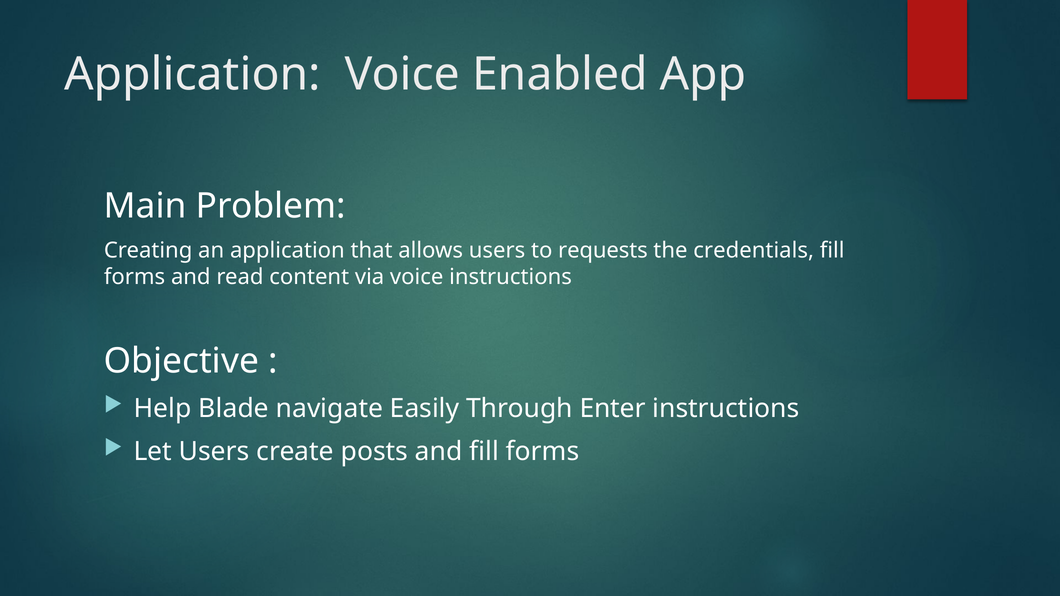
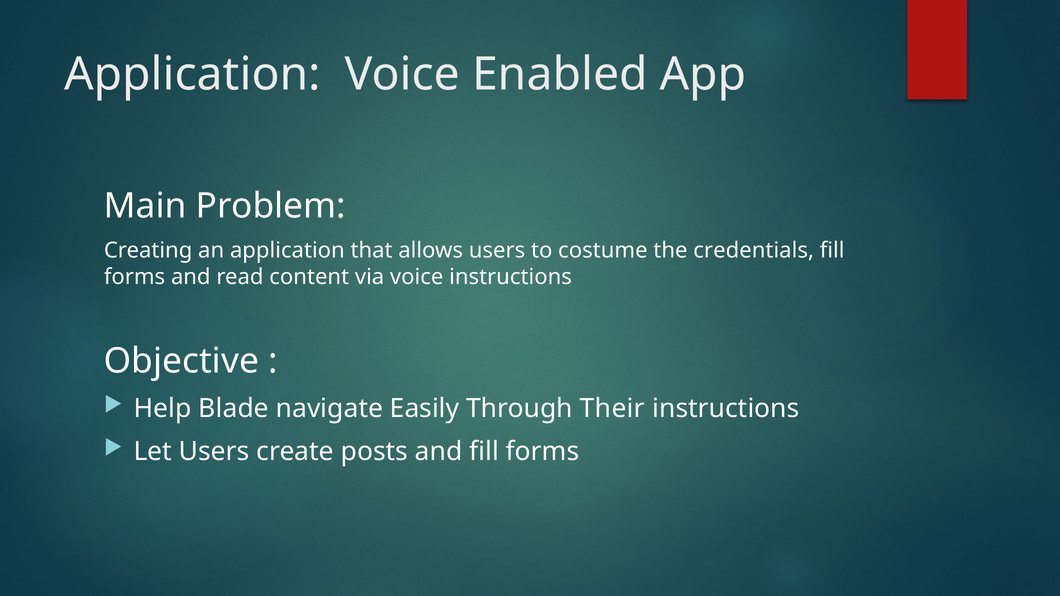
requests: requests -> costume
Enter: Enter -> Their
